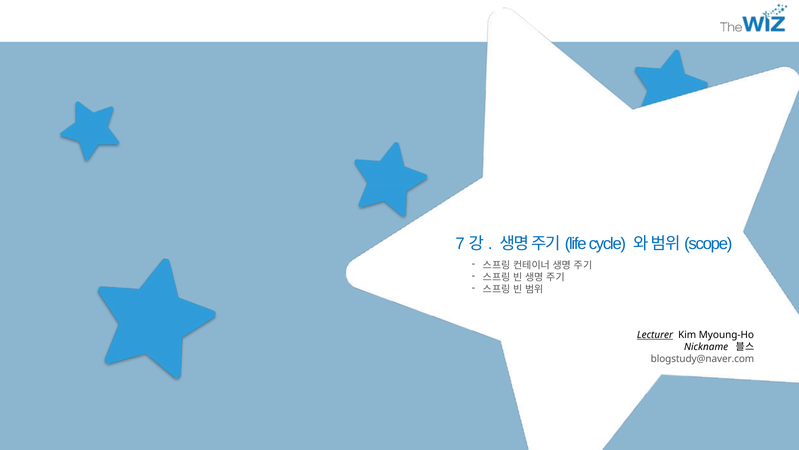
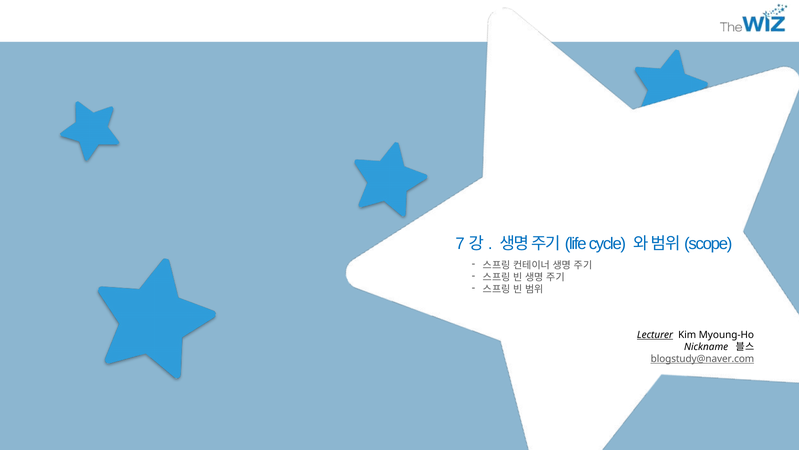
blogstudy@naver.com underline: none -> present
